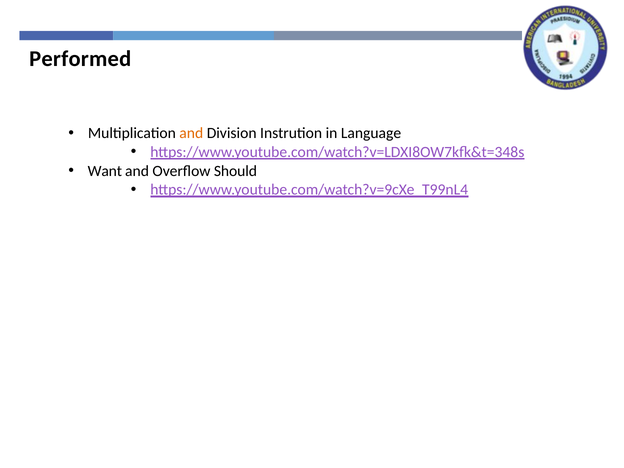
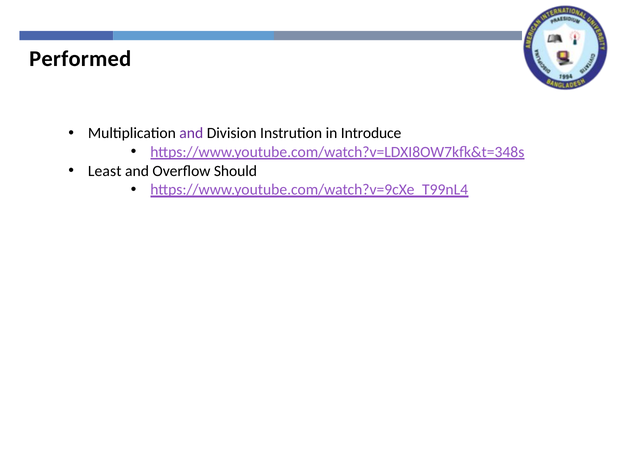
and at (191, 133) colour: orange -> purple
Language: Language -> Introduce
Want: Want -> Least
